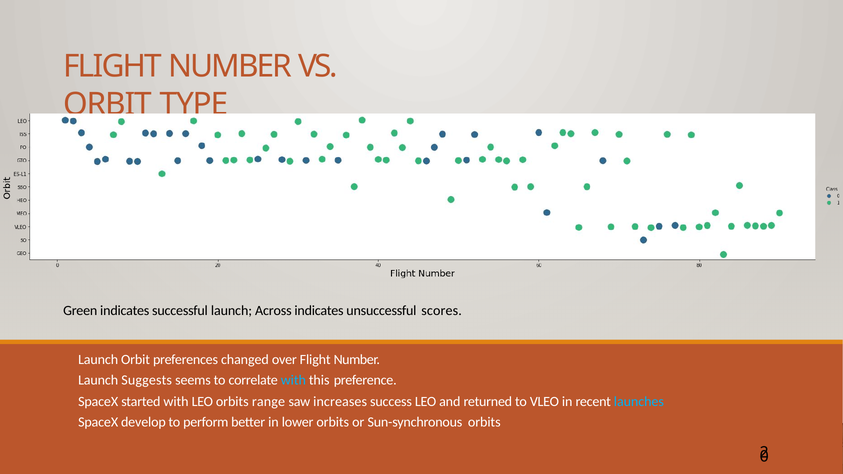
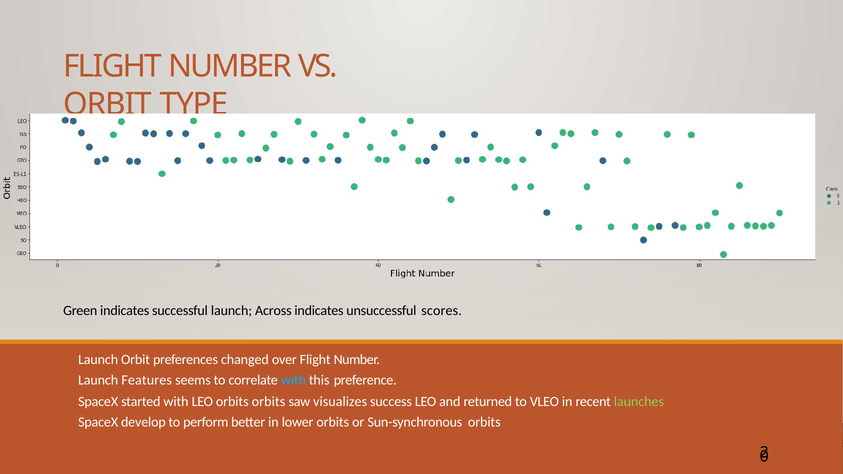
Suggests: Suggests -> Features
orbits range: range -> orbits
increases: increases -> visualizes
launches colour: light blue -> light green
